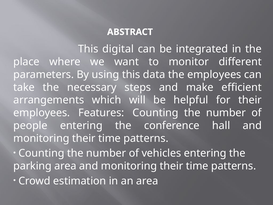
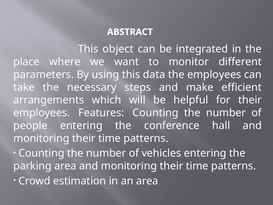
digital: digital -> object
